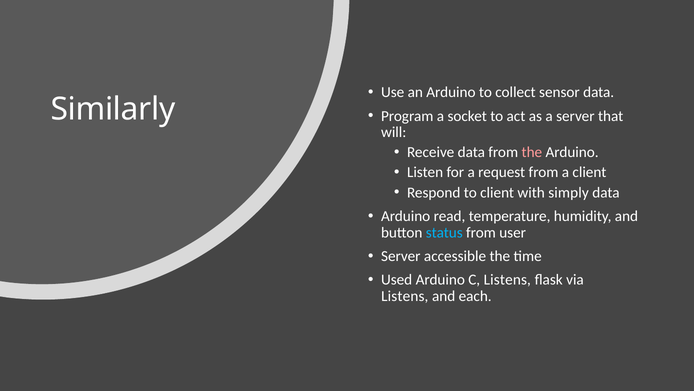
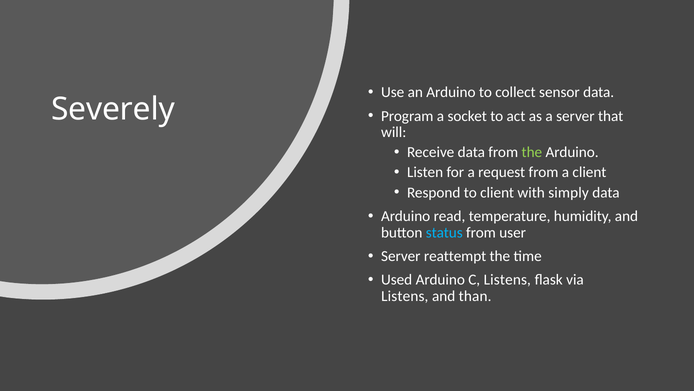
Similarly: Similarly -> Severely
the at (532, 152) colour: pink -> light green
accessible: accessible -> reattempt
each: each -> than
